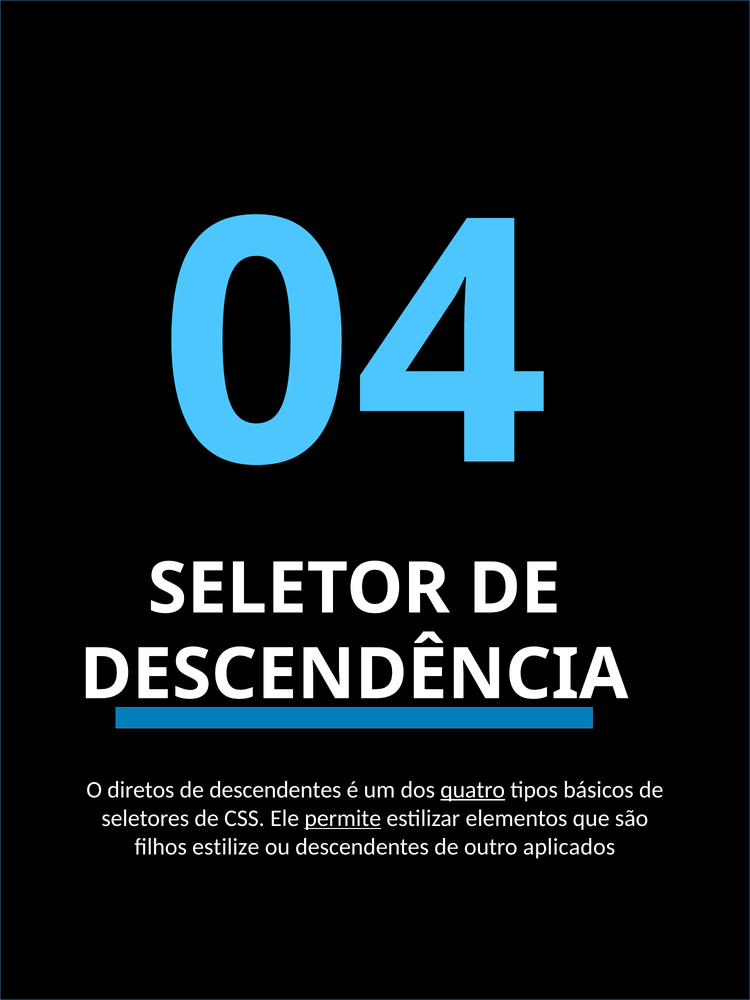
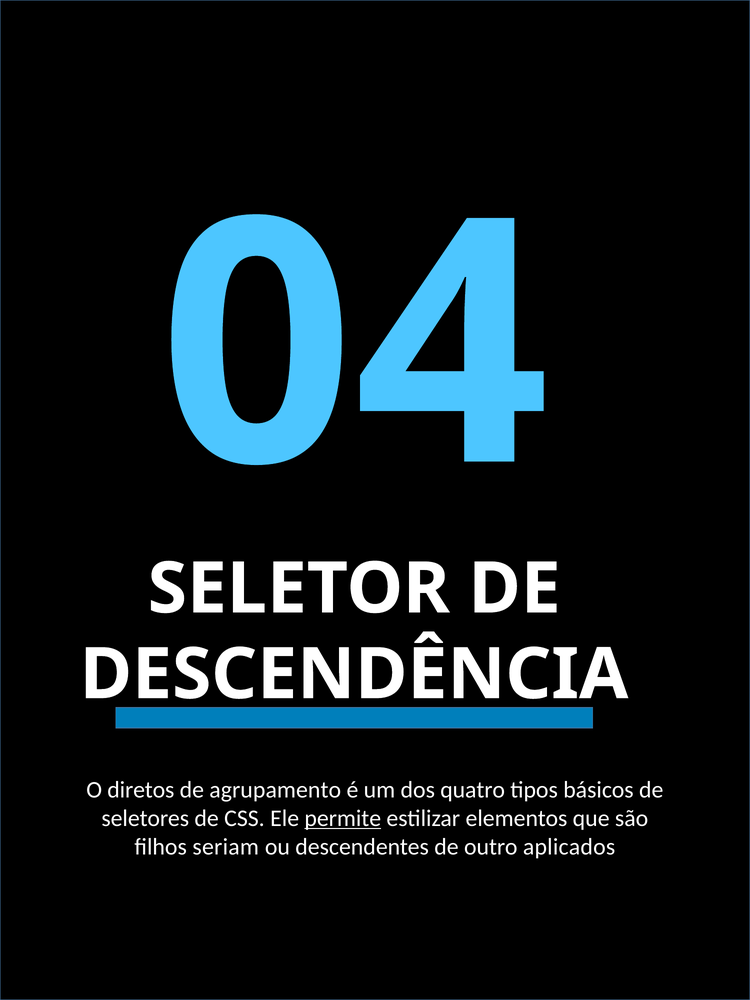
de descendentes: descendentes -> agrupamento
quatro underline: present -> none
estilize: estilize -> seriam
